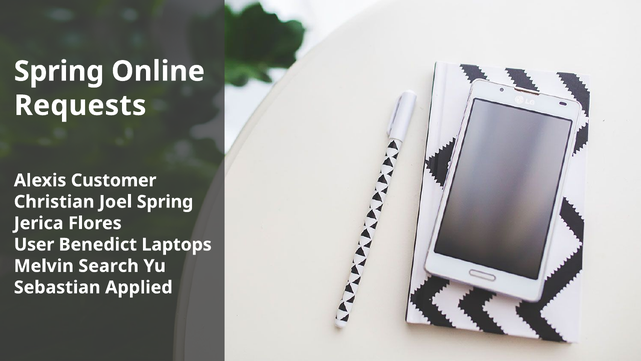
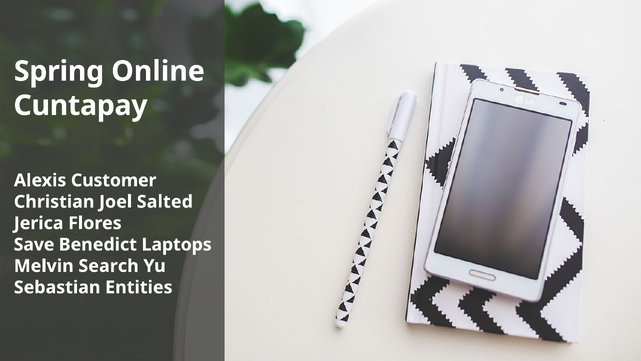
Requests: Requests -> Cuntapay
Joel Spring: Spring -> Salted
User: User -> Save
Applied: Applied -> Entities
